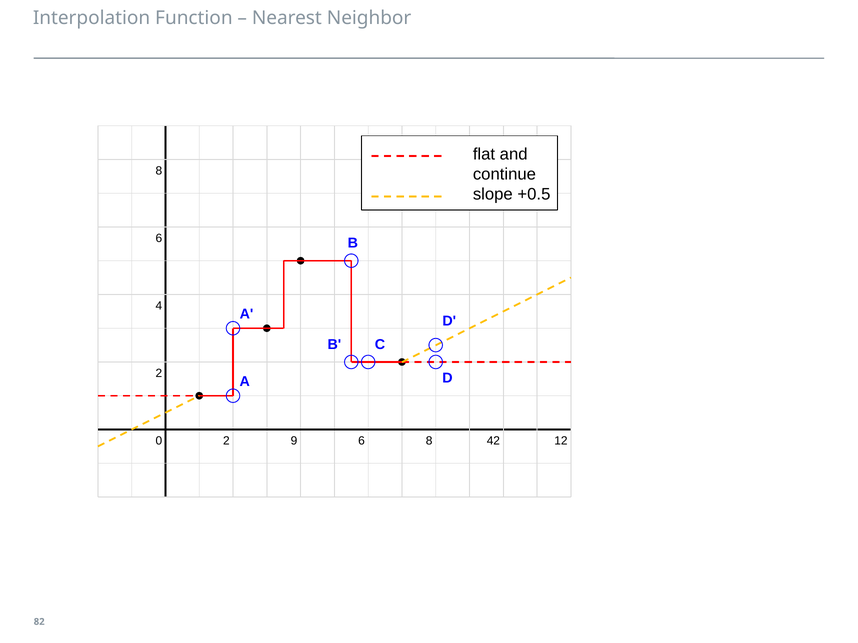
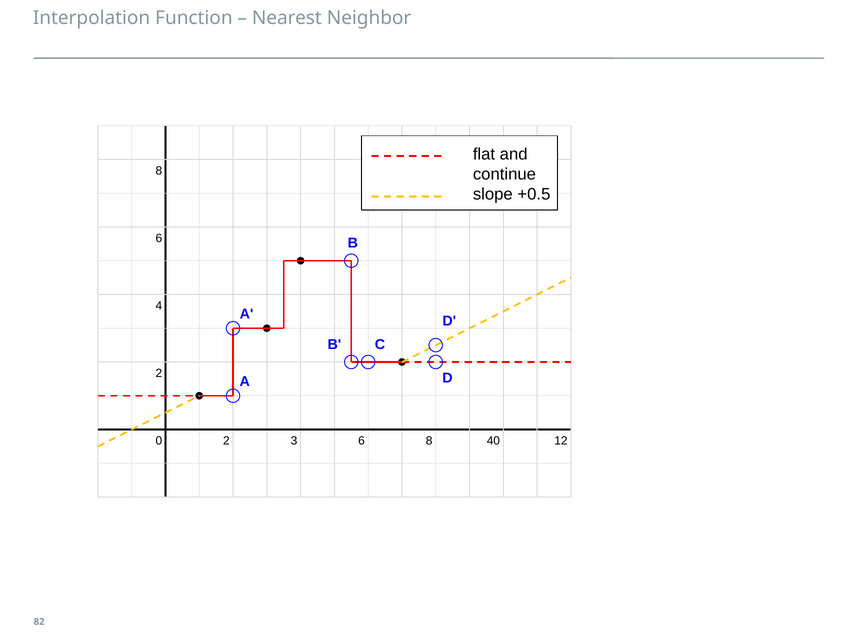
9: 9 -> 3
42: 42 -> 40
